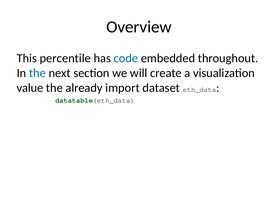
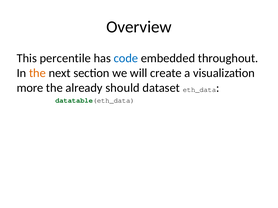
the at (37, 73) colour: blue -> orange
value: value -> more
import: import -> should
